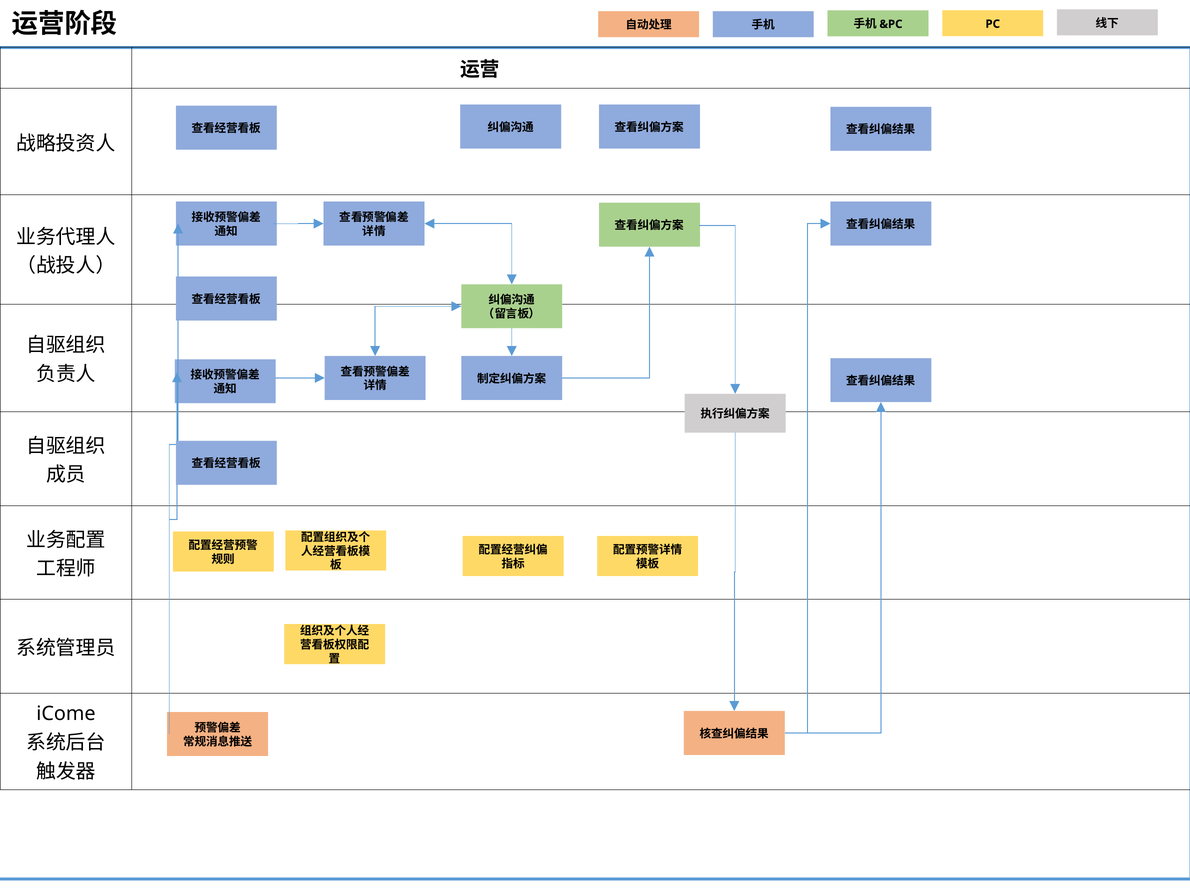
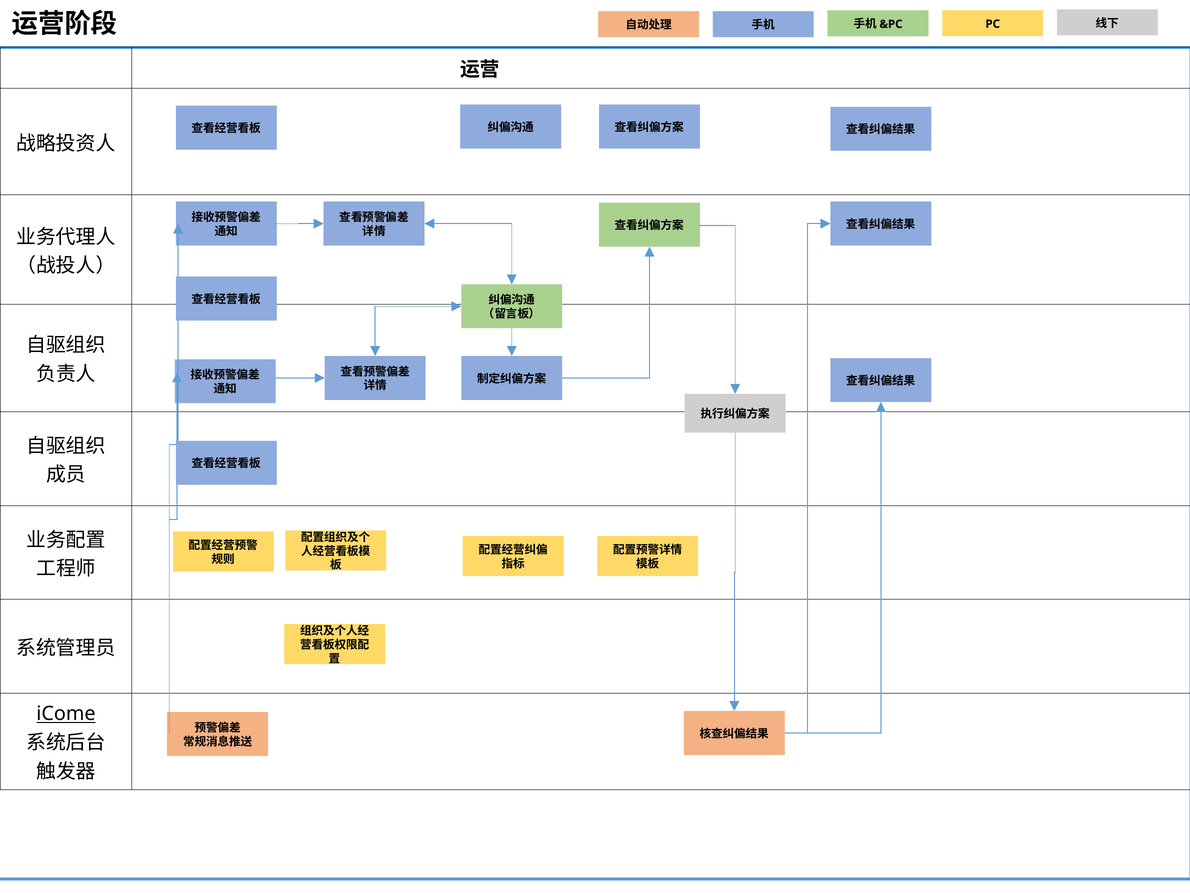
iCome underline: none -> present
